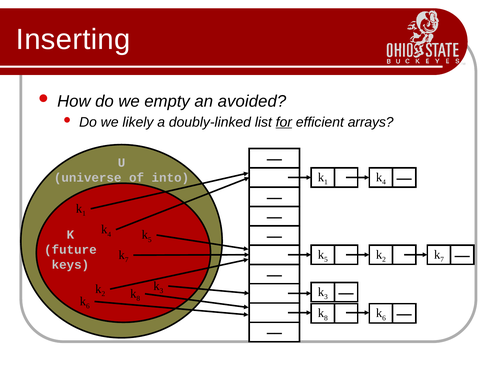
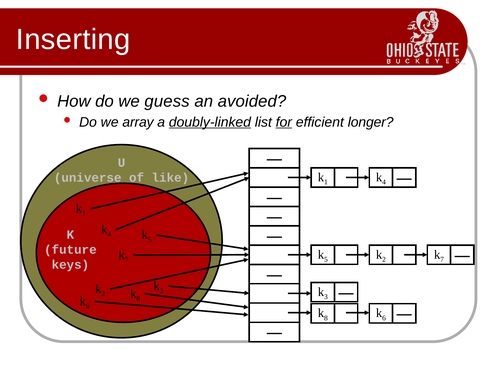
empty: empty -> guess
likely: likely -> array
doubly-linked underline: none -> present
arrays: arrays -> longer
into: into -> like
